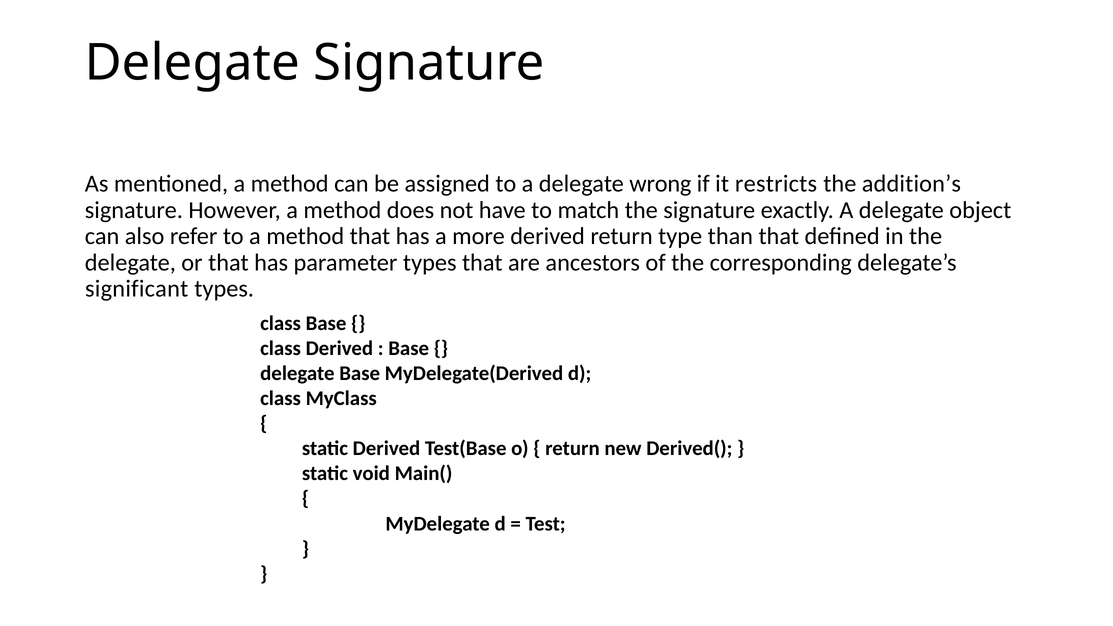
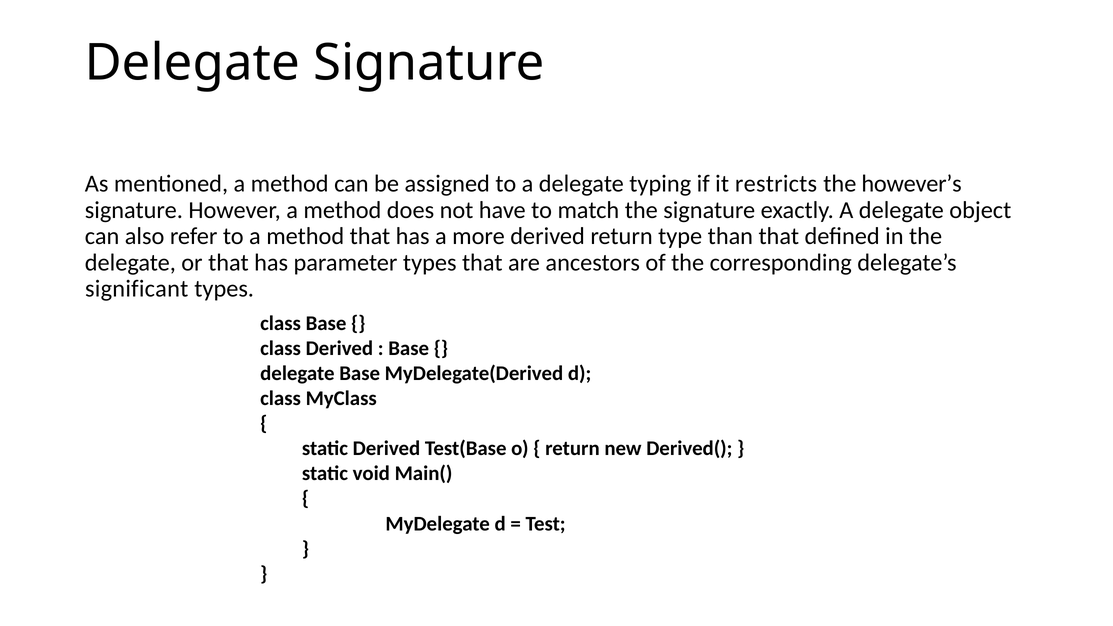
wrong: wrong -> typing
addition’s: addition’s -> however’s
